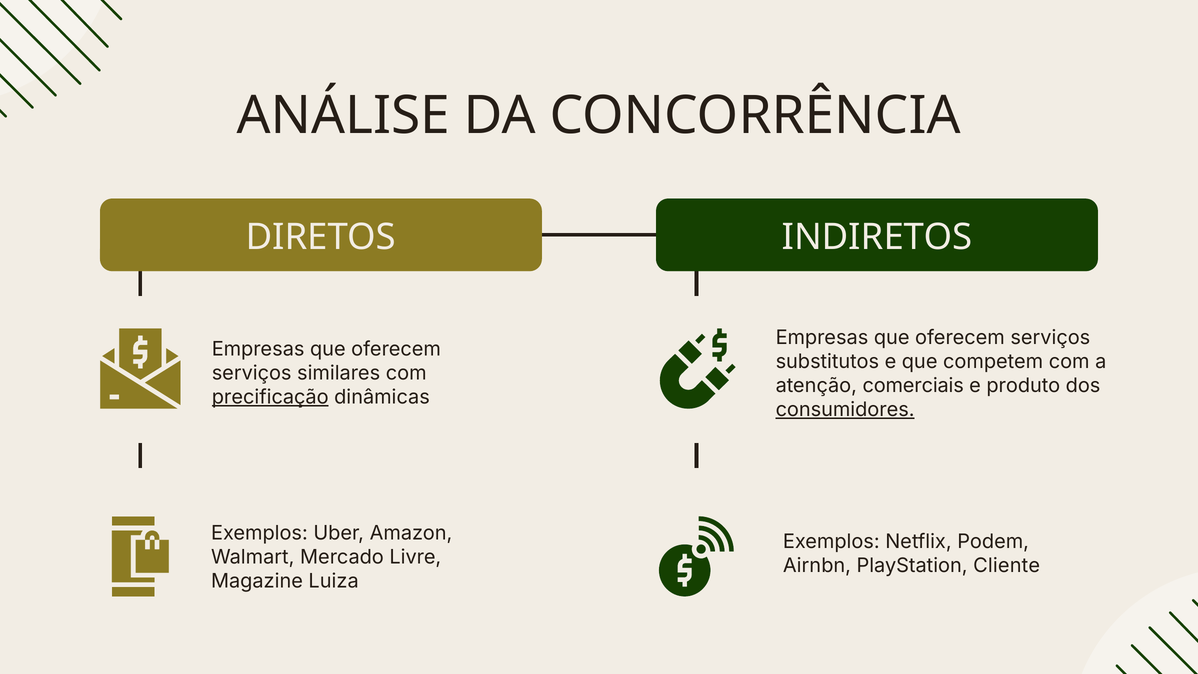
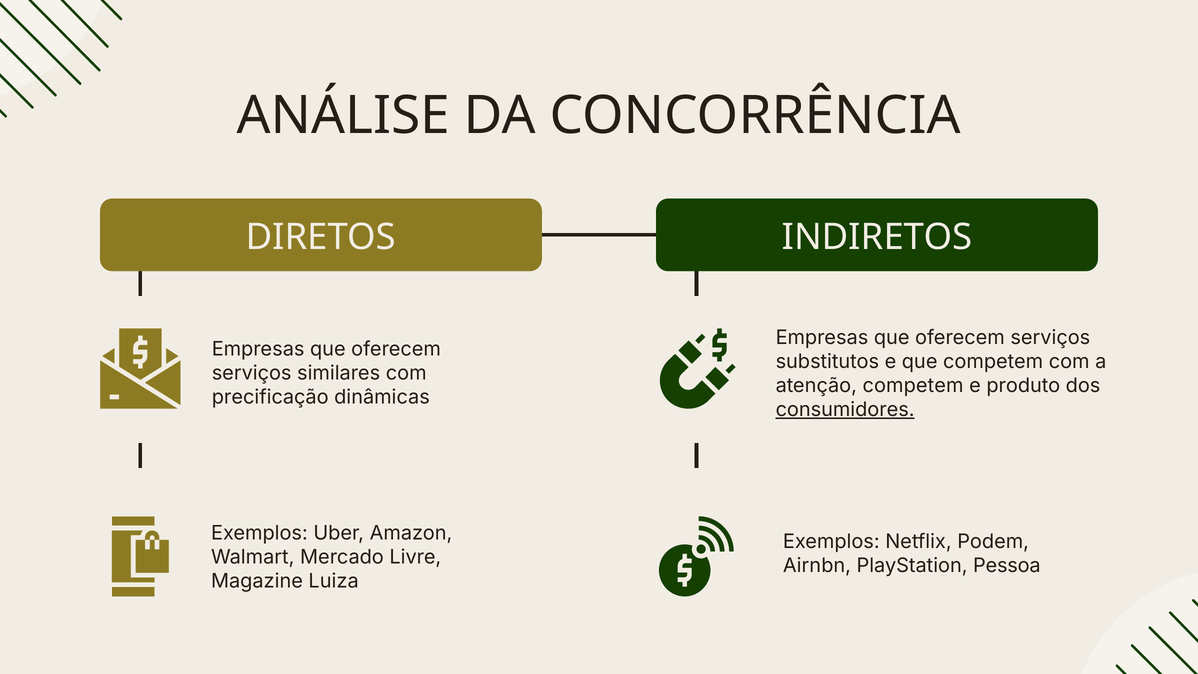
atenção comerciais: comerciais -> competem
precificação underline: present -> none
Cliente: Cliente -> Pessoa
